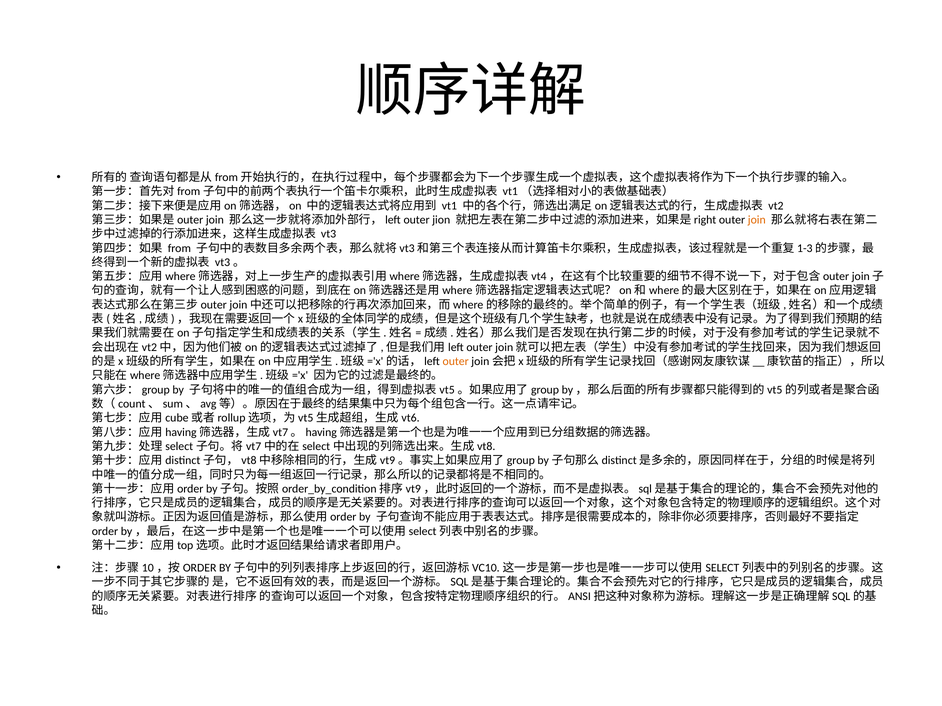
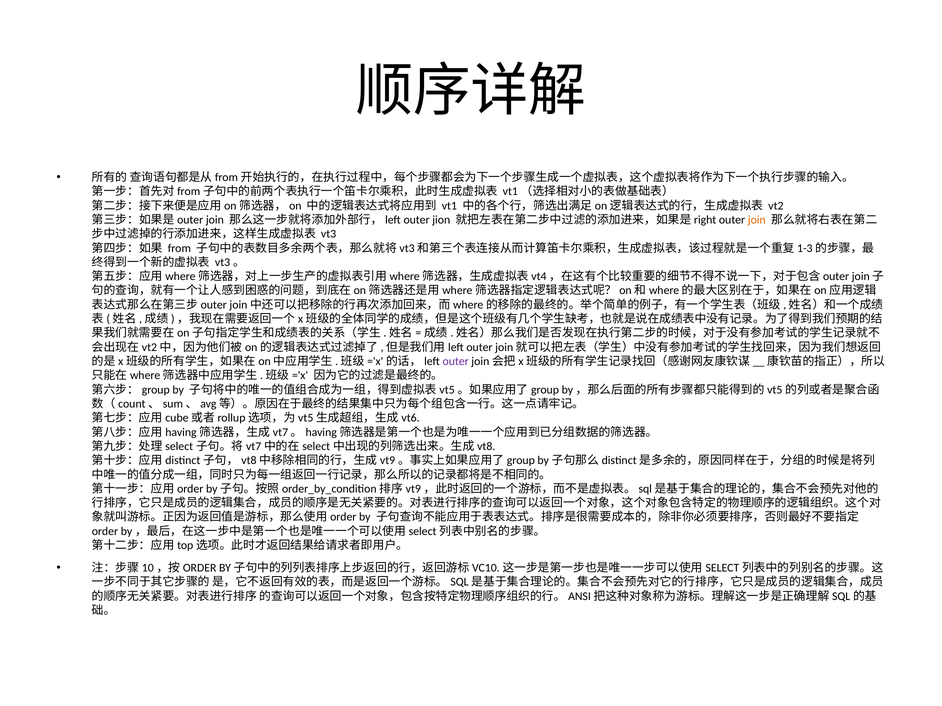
outer at (456, 362) colour: orange -> purple
